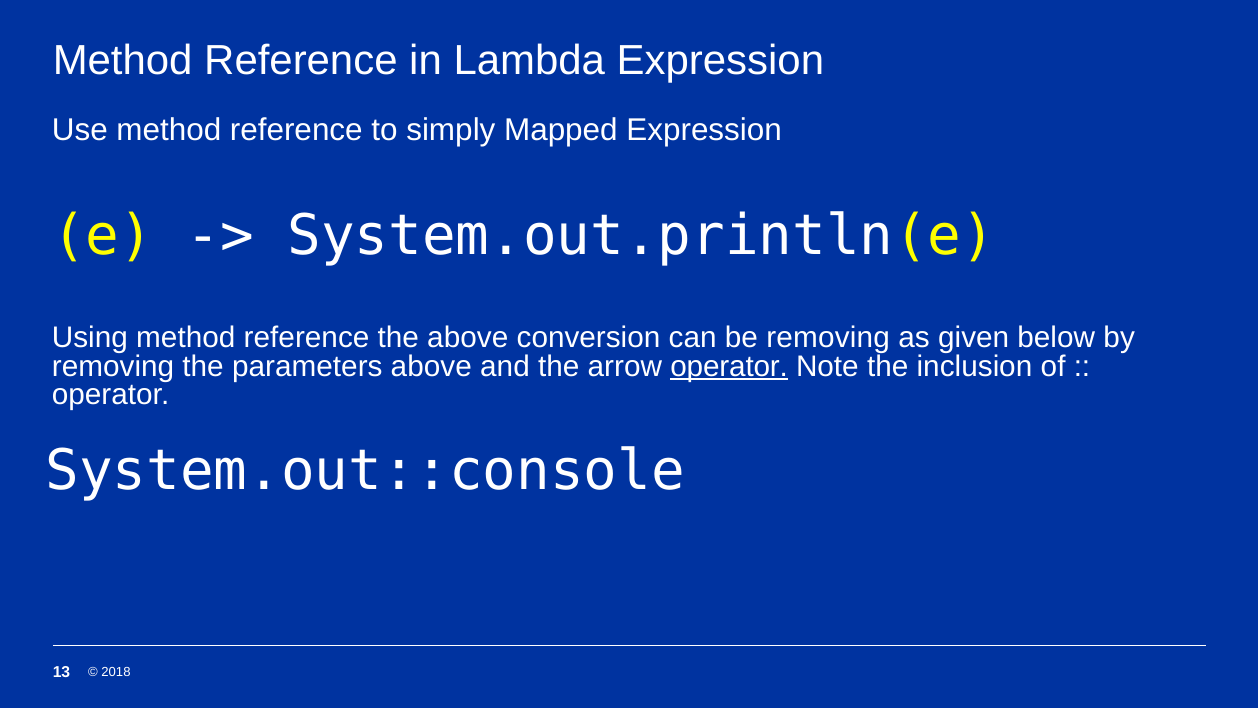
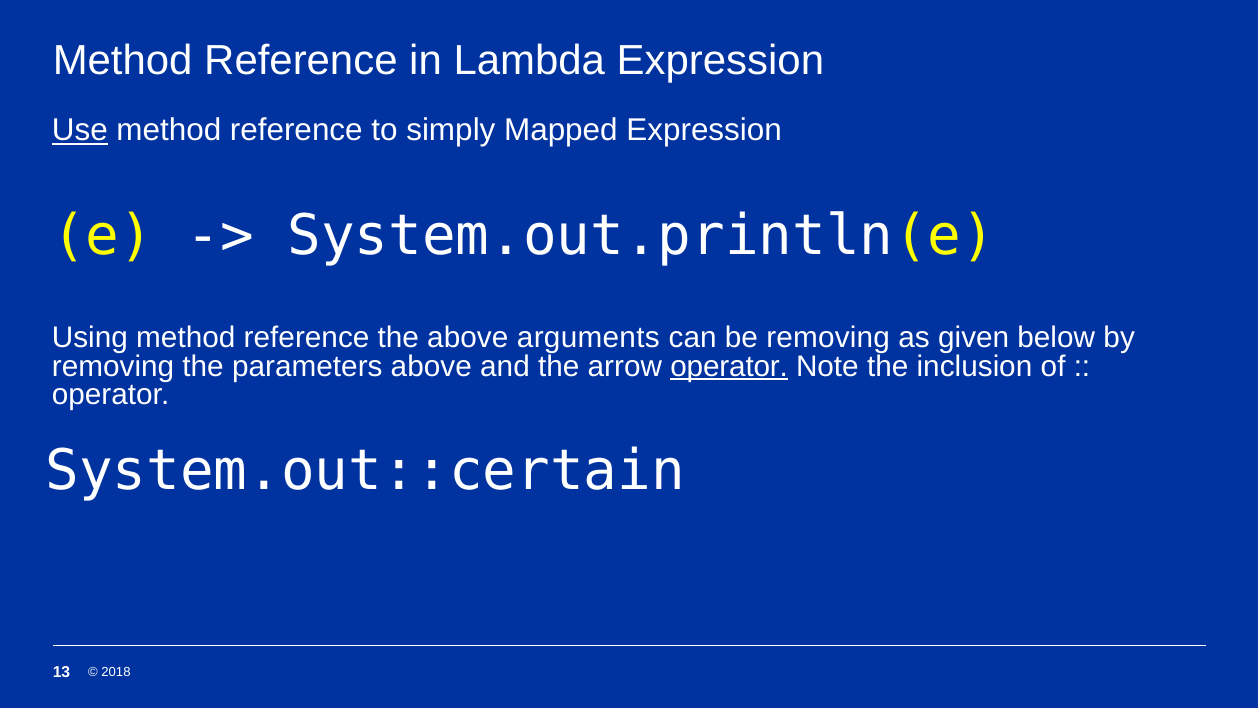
Use underline: none -> present
conversion: conversion -> arguments
System.out::console: System.out::console -> System.out::certain
